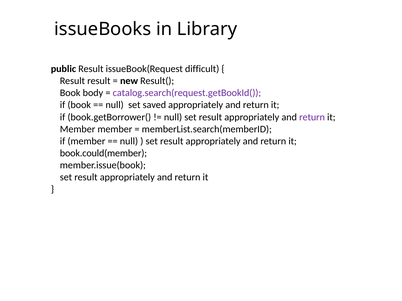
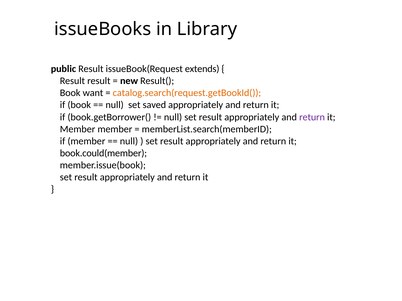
difficult: difficult -> extends
body: body -> want
catalog.search(request.getBookId( colour: purple -> orange
